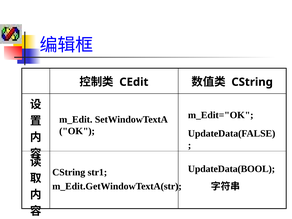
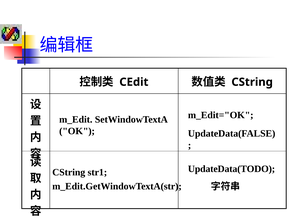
UpdateData(BOOL: UpdateData(BOOL -> UpdateData(TODO
